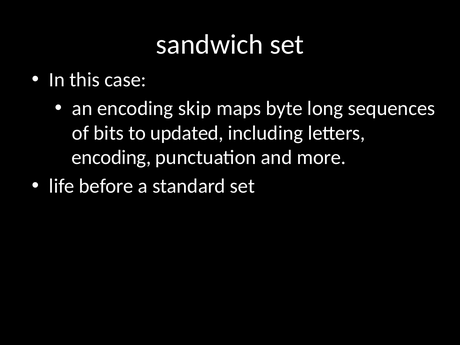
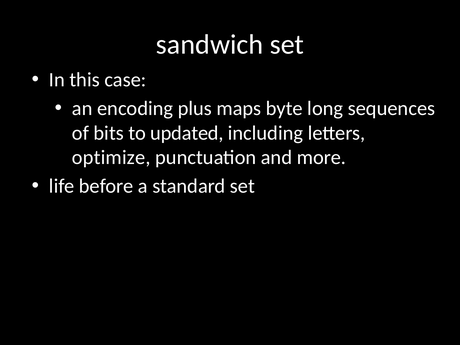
skip: skip -> plus
encoding at (111, 158): encoding -> optimize
